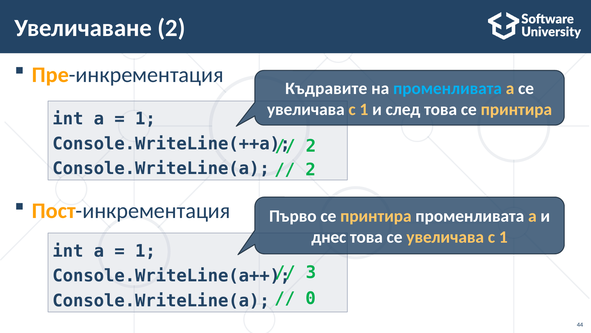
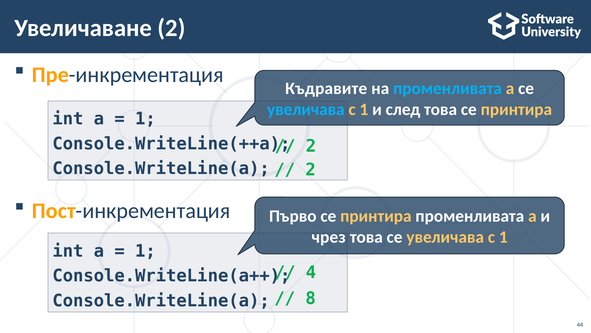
увеличава at (306, 109) colour: white -> light blue
днес: днес -> чрез
3: 3 -> 4
0: 0 -> 8
